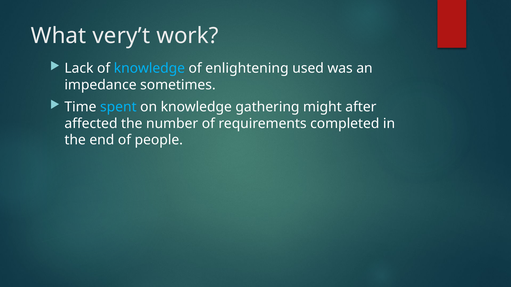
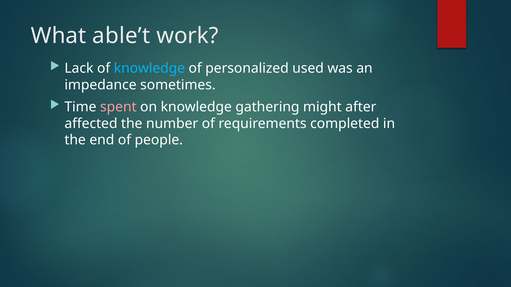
very’t: very’t -> able’t
enlightening: enlightening -> personalized
spent colour: light blue -> pink
